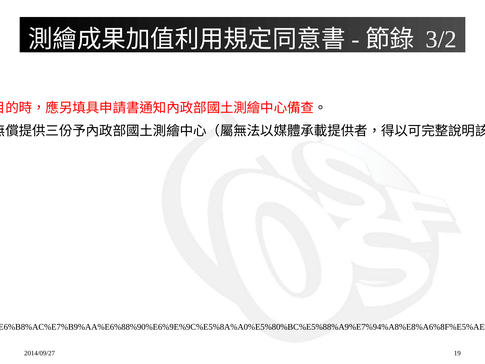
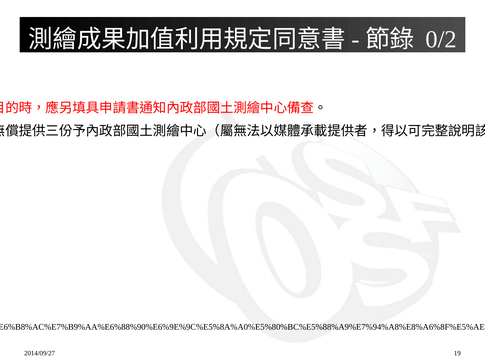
3/2: 3/2 -> 0/2
